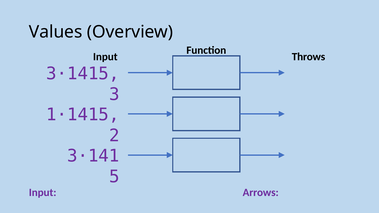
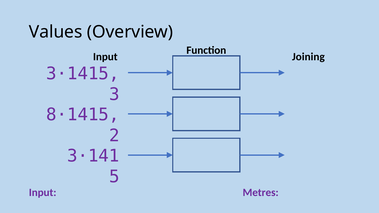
Throws: Throws -> Joining
1·1415: 1·1415 -> 8·1415
Arrows: Arrows -> Metres
